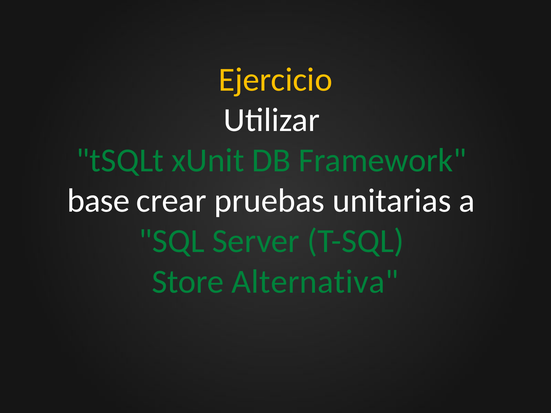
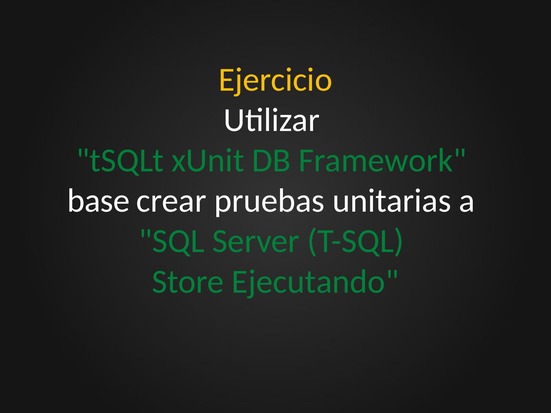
Alternativa: Alternativa -> Ejecutando
